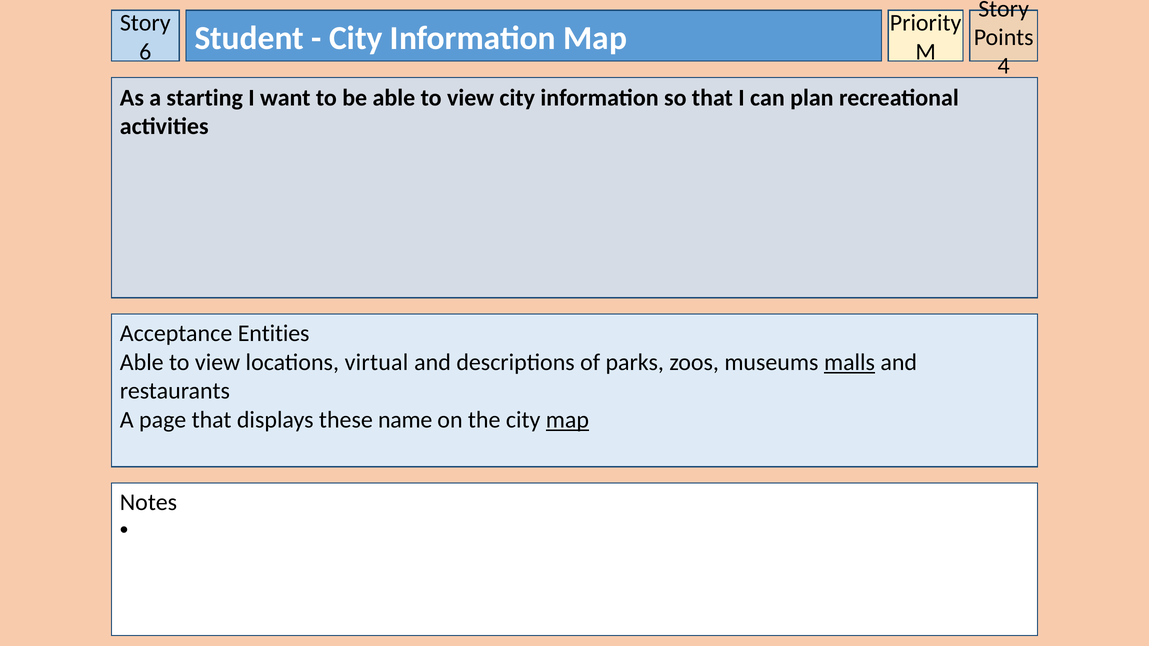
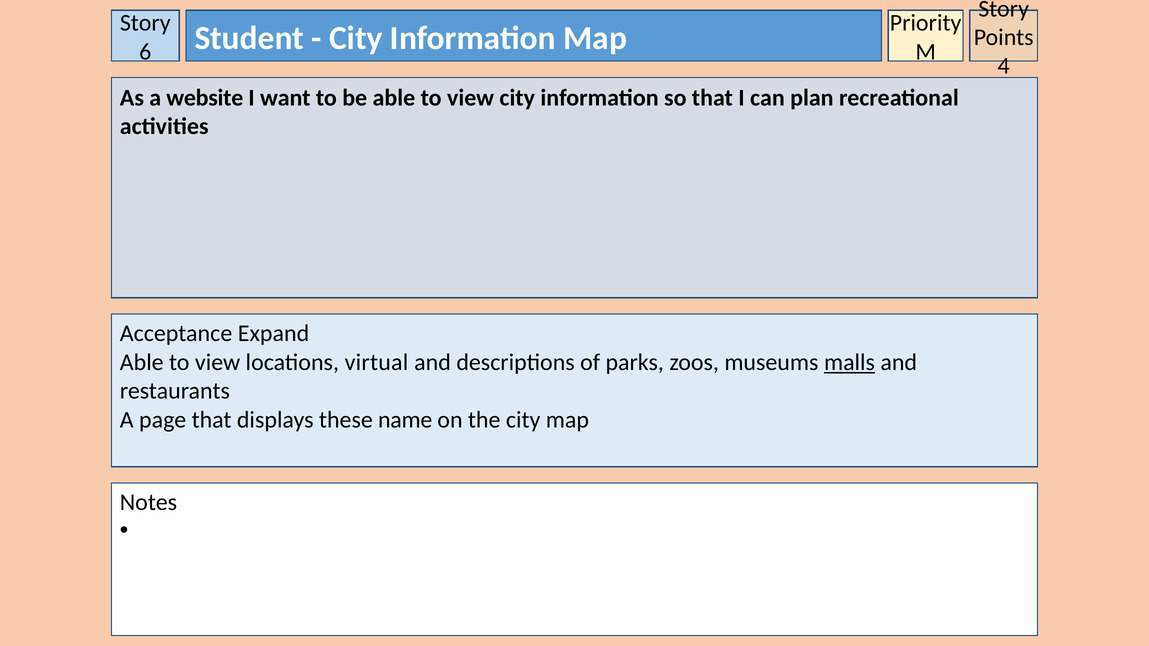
starting: starting -> website
Entities: Entities -> Expand
map at (567, 420) underline: present -> none
